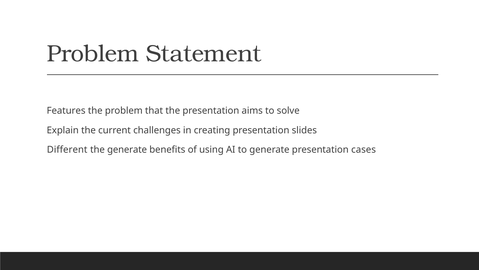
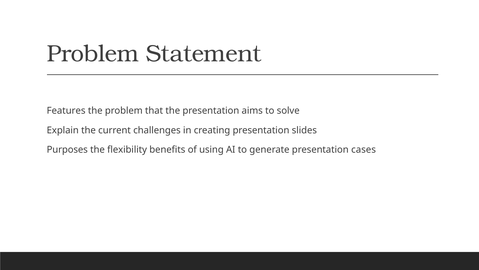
Different: Different -> Purposes
the generate: generate -> flexibility
